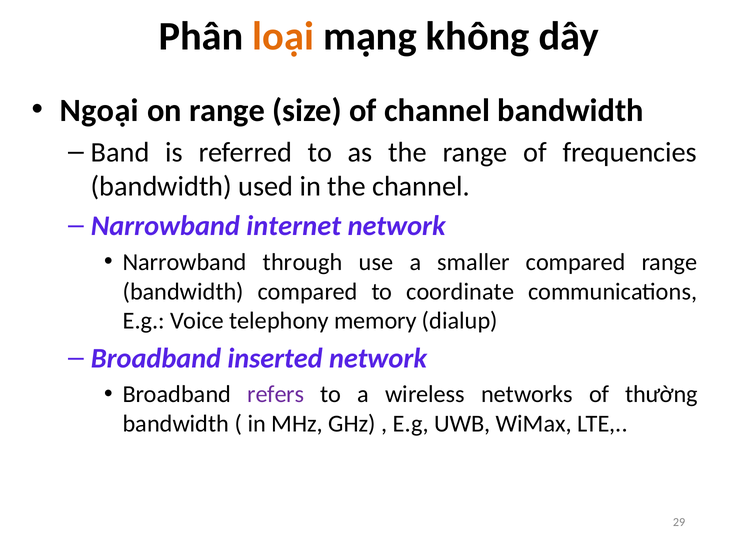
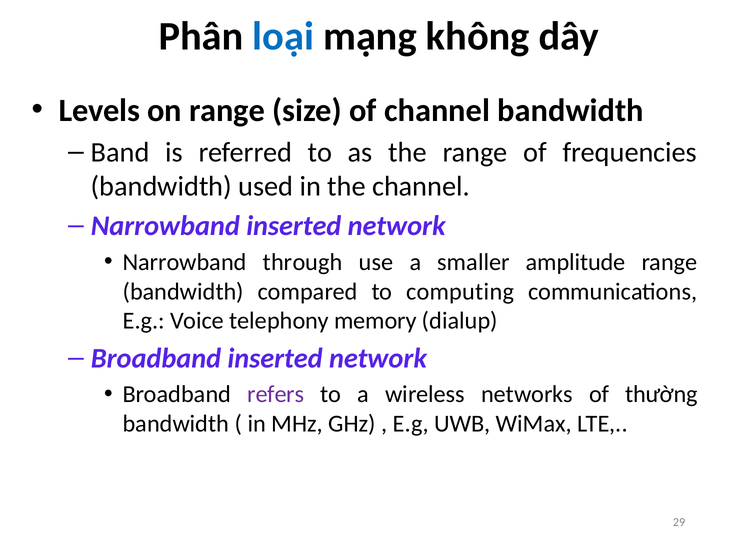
loại colour: orange -> blue
Ngoại: Ngoại -> Levels
Narrowband internet: internet -> inserted
smaller compared: compared -> amplitude
coordinate: coordinate -> computing
